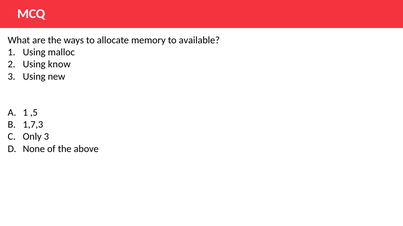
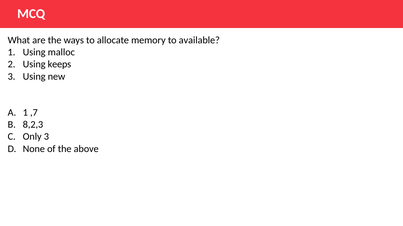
know: know -> keeps
,5: ,5 -> ,7
1,7,3: 1,7,3 -> 8,2,3
